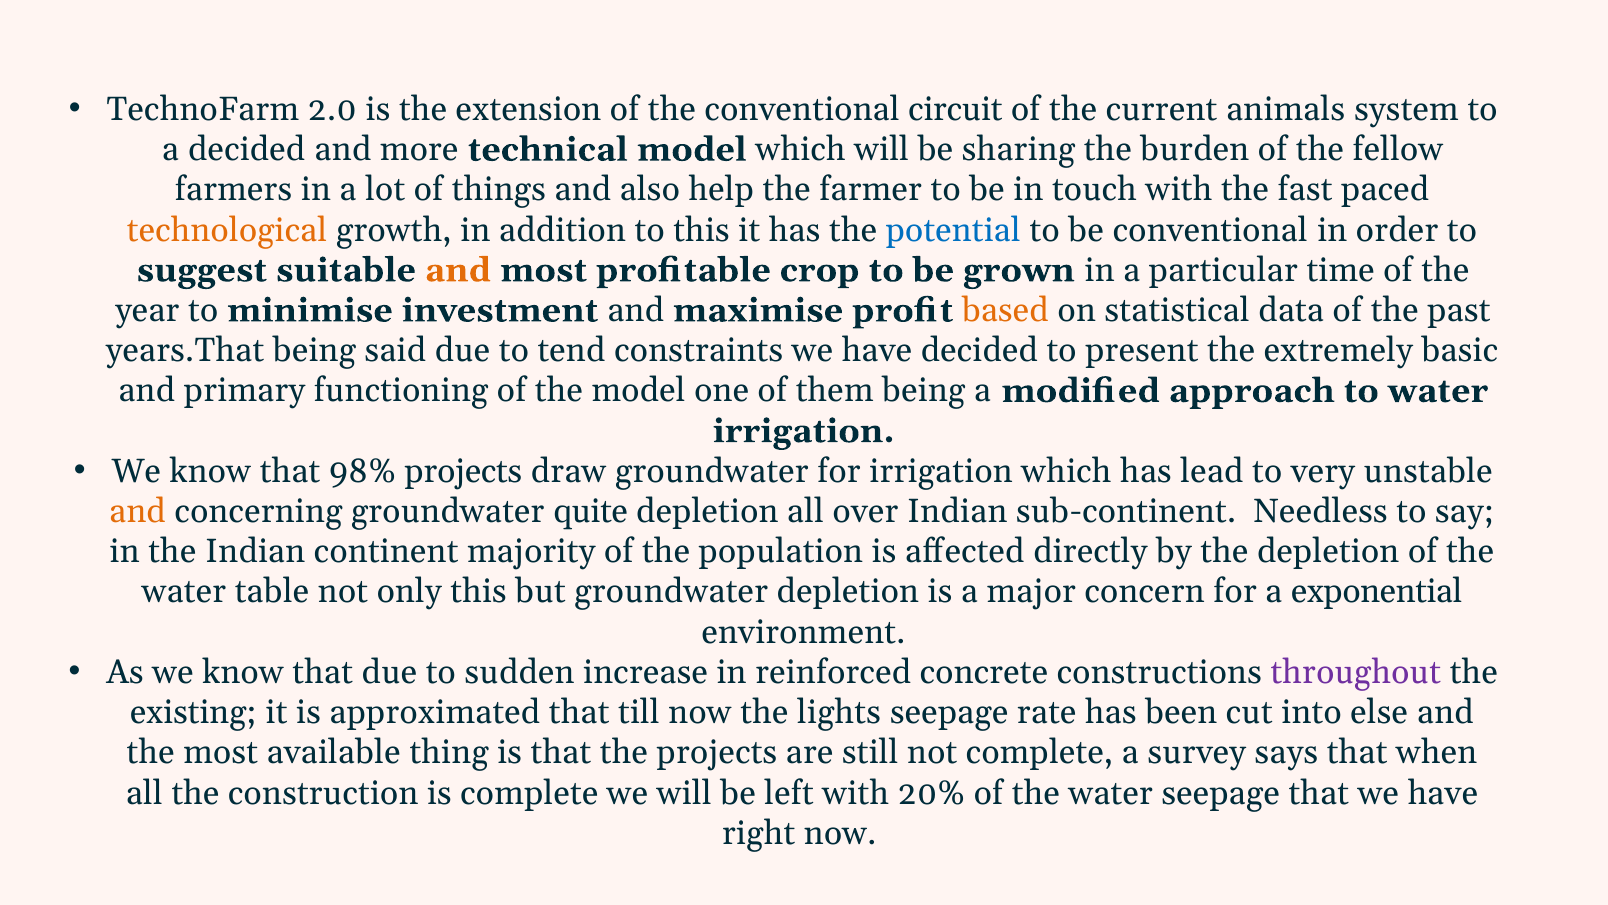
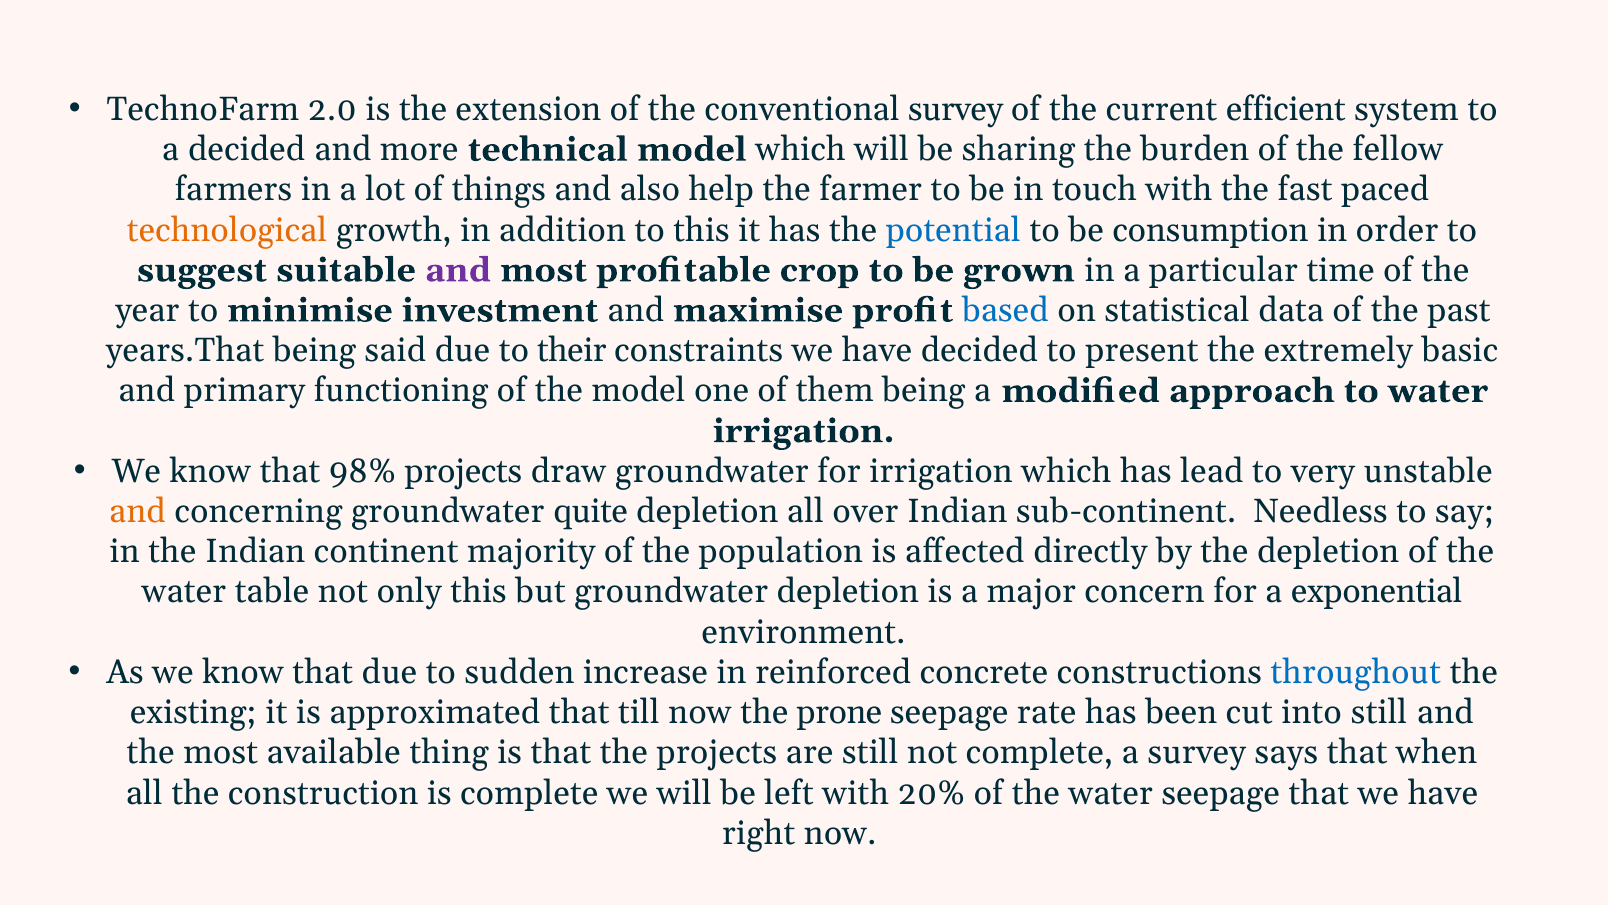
conventional circuit: circuit -> survey
animals: animals -> efficient
be conventional: conventional -> consumption
and at (458, 270) colour: orange -> purple
based colour: orange -> blue
tend: tend -> their
throughout colour: purple -> blue
lights: lights -> prone
into else: else -> still
